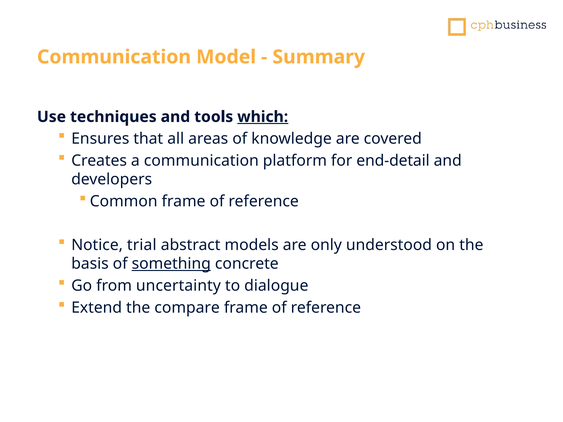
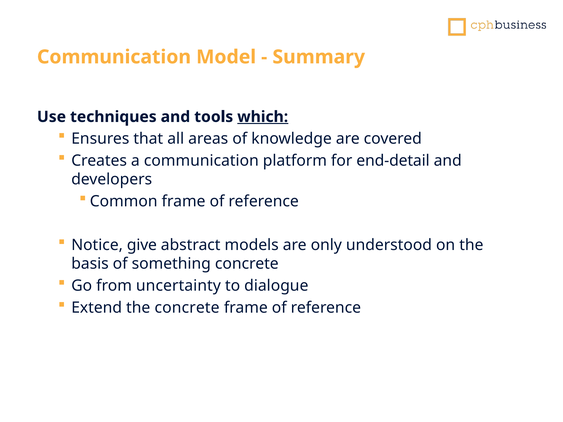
trial: trial -> give
something underline: present -> none
the compare: compare -> concrete
